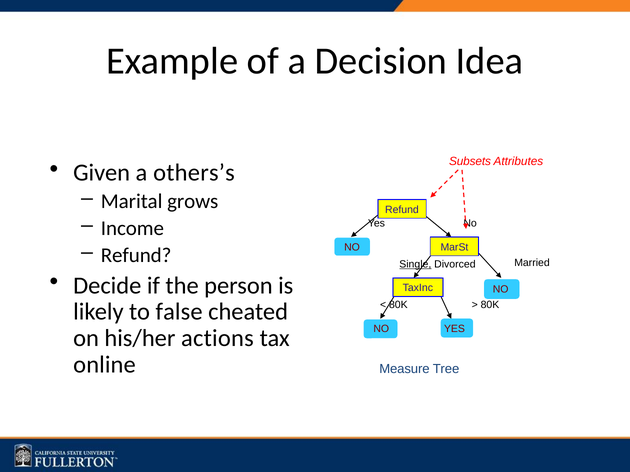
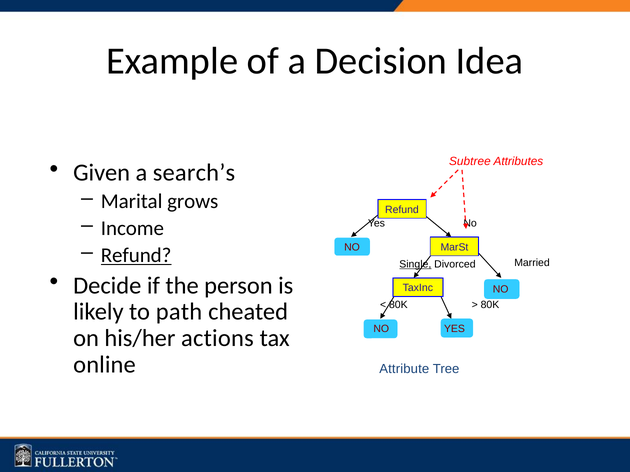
Subsets: Subsets -> Subtree
others’s: others’s -> search’s
Refund at (136, 256) underline: none -> present
false: false -> path
Measure: Measure -> Attribute
